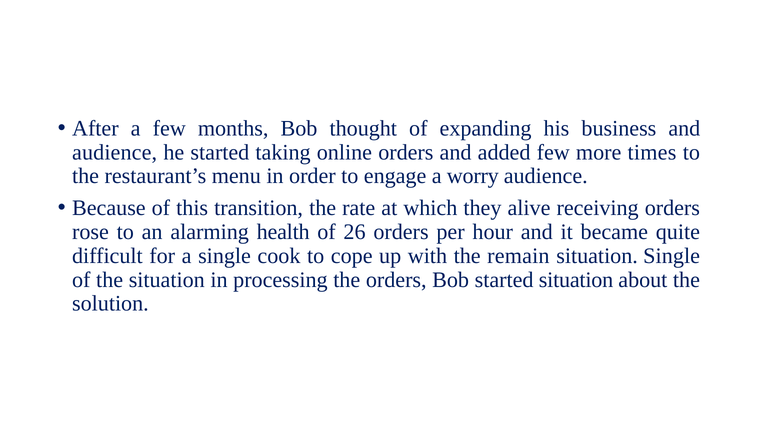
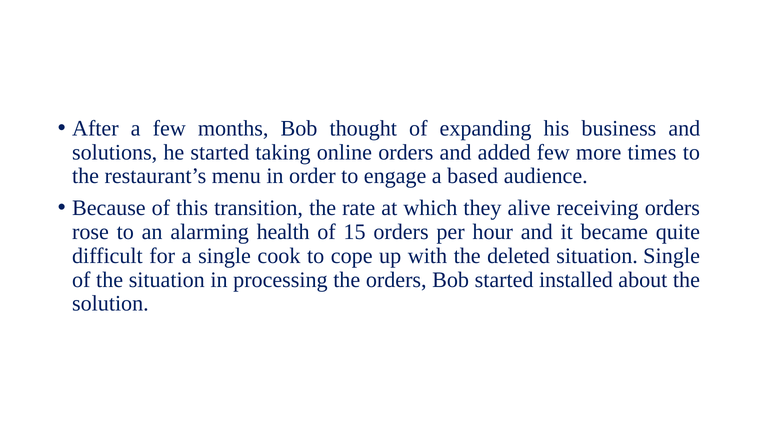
audience at (115, 152): audience -> solutions
worry: worry -> based
26: 26 -> 15
remain: remain -> deleted
started situation: situation -> installed
